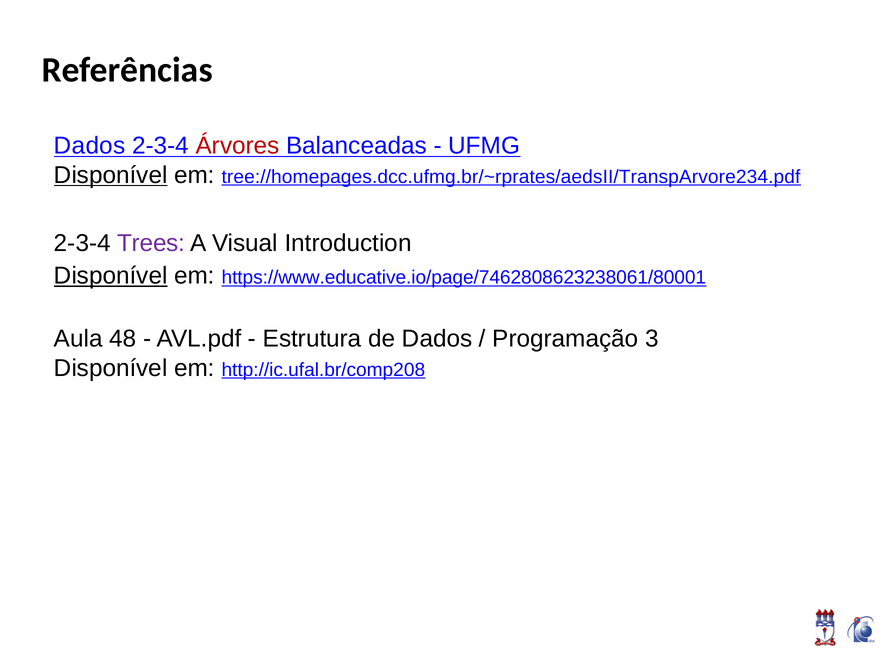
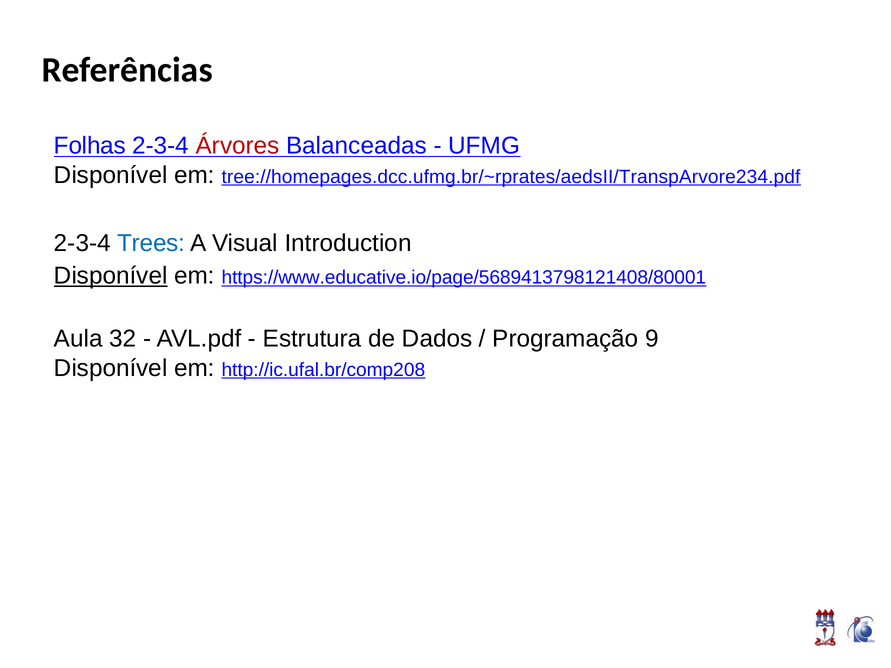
Dados at (90, 146): Dados -> Folhas
Disponível at (111, 175) underline: present -> none
Trees colour: purple -> blue
https://www.educative.io/page/7462808623238061/80001: https://www.educative.io/page/7462808623238061/80001 -> https://www.educative.io/page/5689413798121408/80001
48: 48 -> 32
3: 3 -> 9
